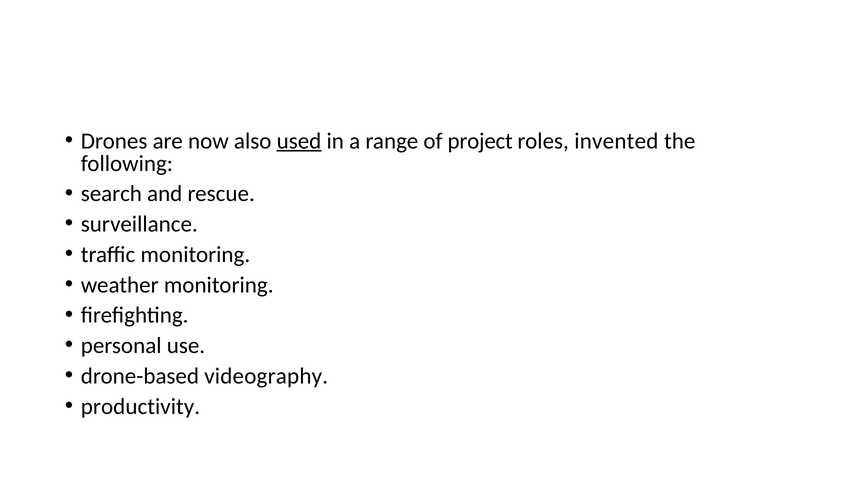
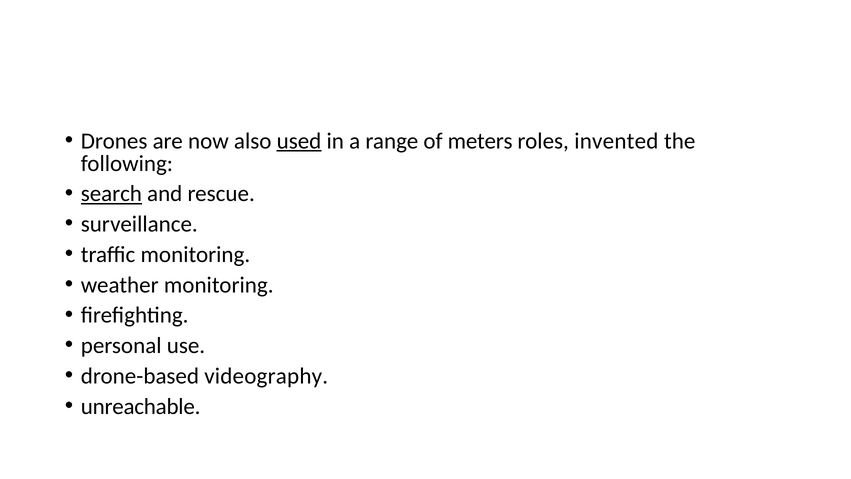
project: project -> meters
search underline: none -> present
productivity: productivity -> unreachable
